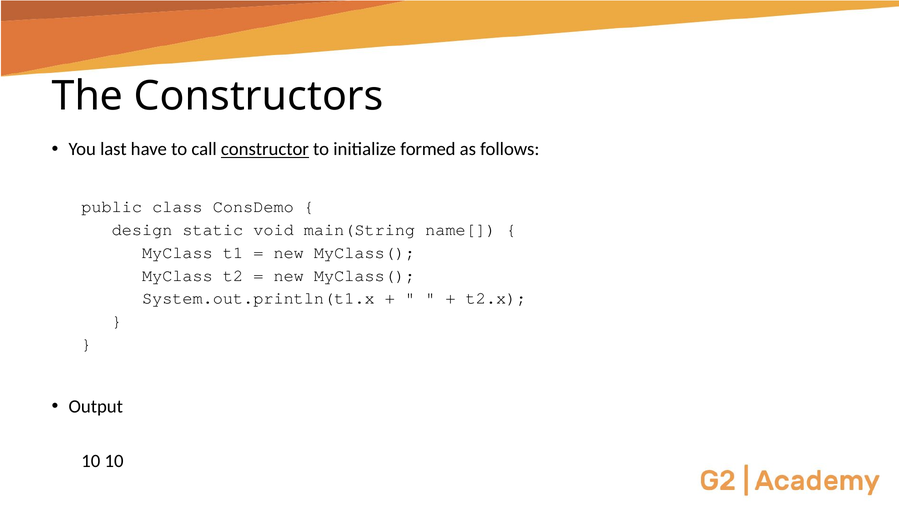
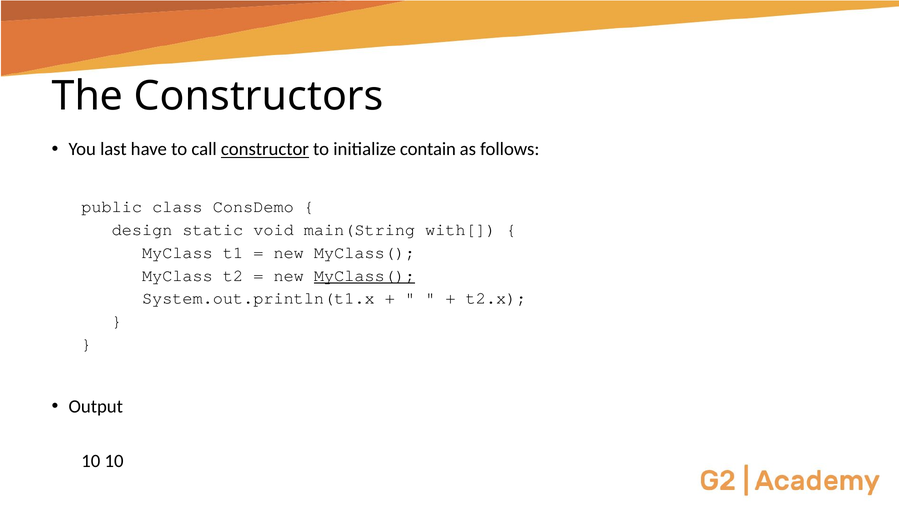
formed: formed -> contain
name[: name[ -> with[
MyClass( at (365, 275) underline: none -> present
